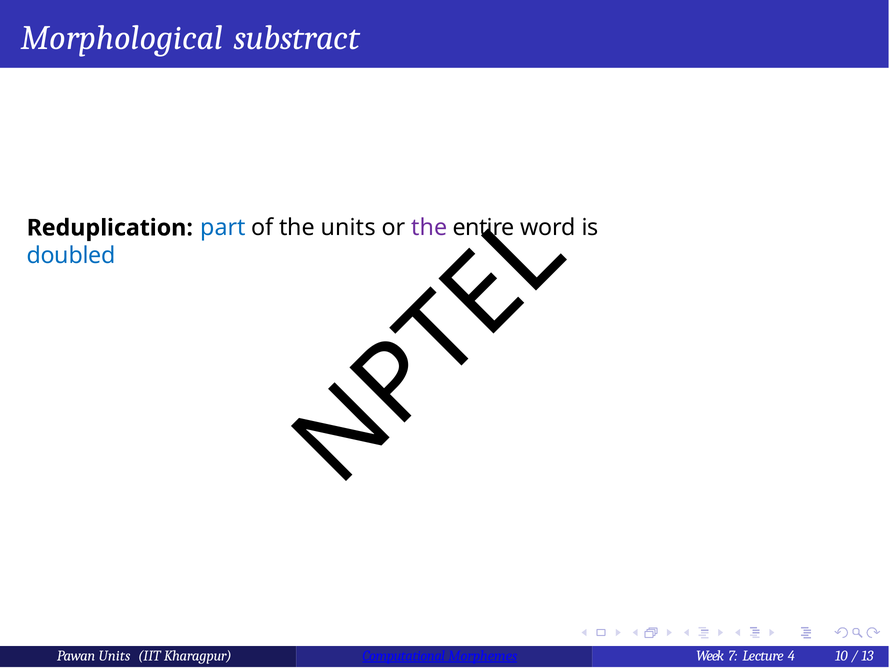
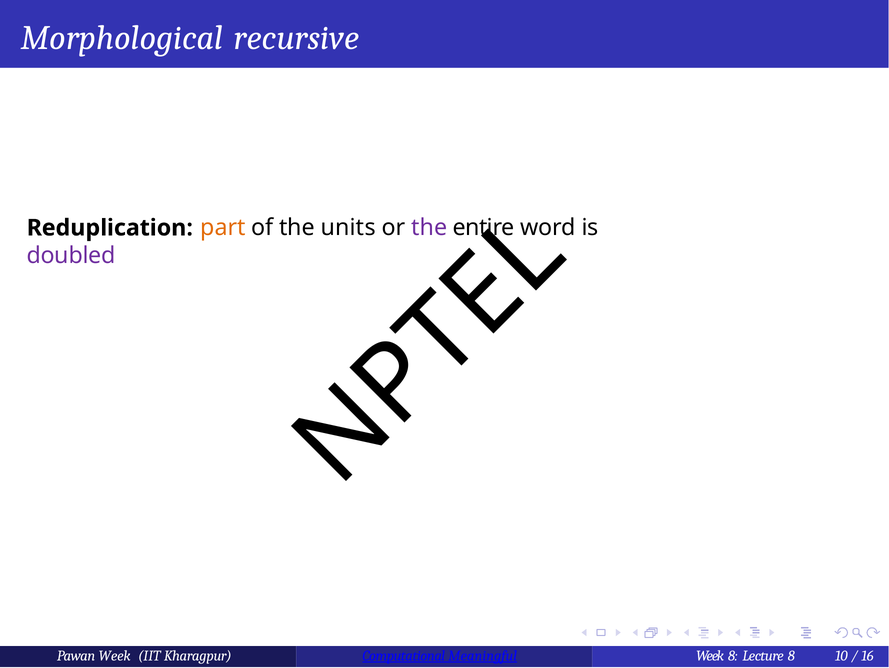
substract: substract -> recursive
part colour: blue -> orange
doubled colour: blue -> purple
Pawan Units: Units -> Week
Morphemes: Morphemes -> Meaningful
Week 7: 7 -> 8
Lecture 4: 4 -> 8
13: 13 -> 16
